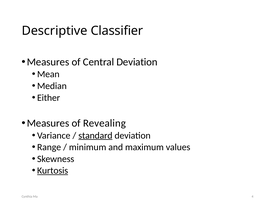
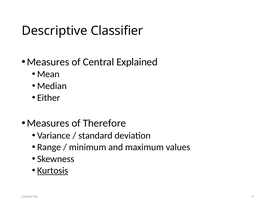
Central Deviation: Deviation -> Explained
Revealing: Revealing -> Therefore
standard underline: present -> none
